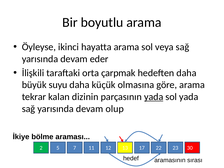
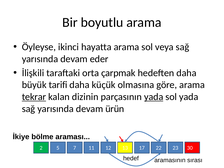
suyu: suyu -> tarifi
tekrar underline: none -> present
olup: olup -> ürün
